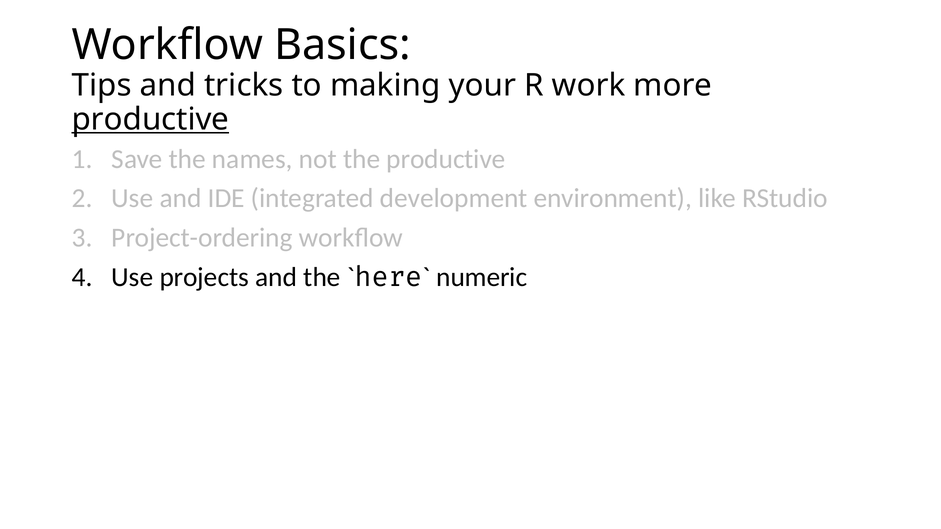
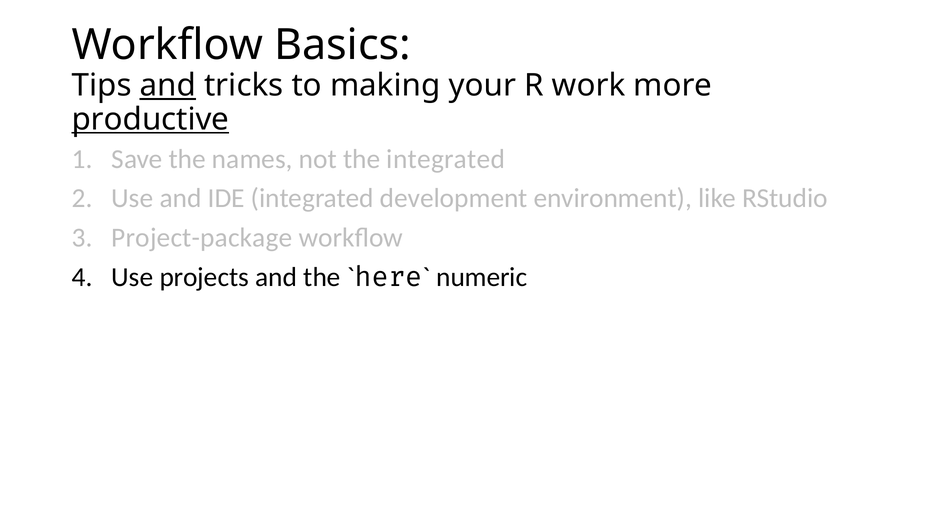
and at (168, 85) underline: none -> present
the productive: productive -> integrated
Project-ordering: Project-ordering -> Project-package
